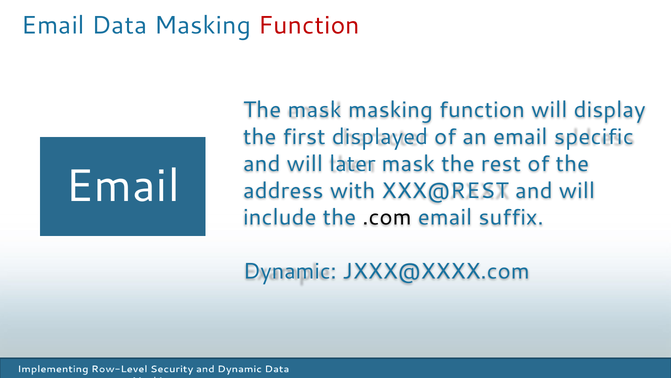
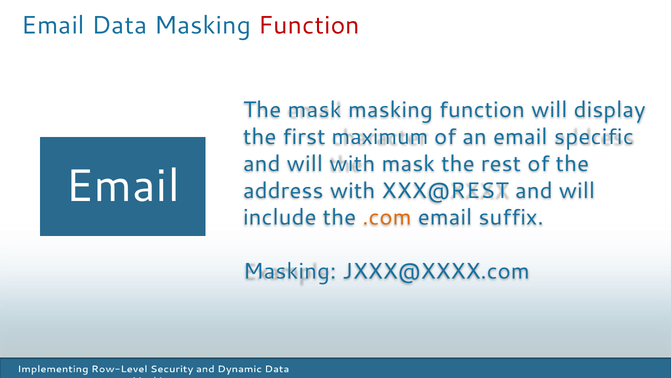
displayed: displayed -> maximum
will later: later -> with
.com colour: black -> orange
Dynamic at (290, 271): Dynamic -> Masking
